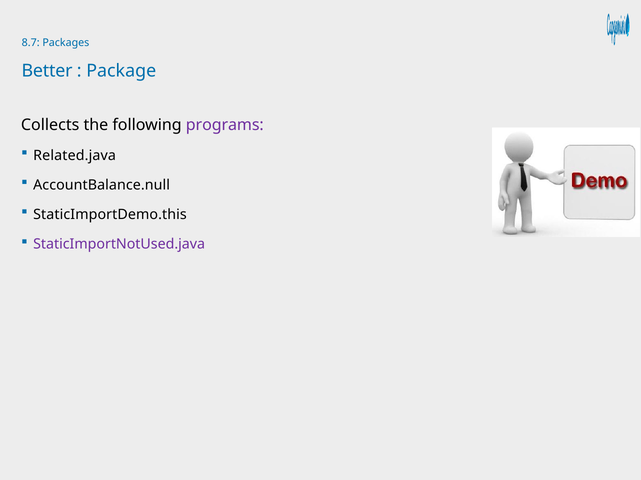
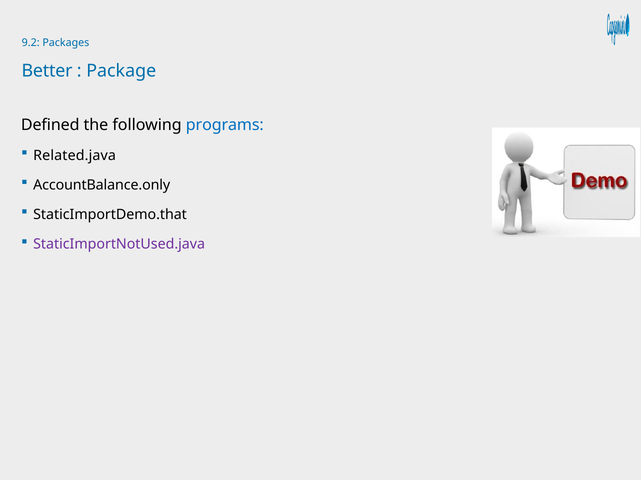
8.7: 8.7 -> 9.2
Collects: Collects -> Defined
programs colour: purple -> blue
AccountBalance.null: AccountBalance.null -> AccountBalance.only
StaticImportDemo.this: StaticImportDemo.this -> StaticImportDemo.that
